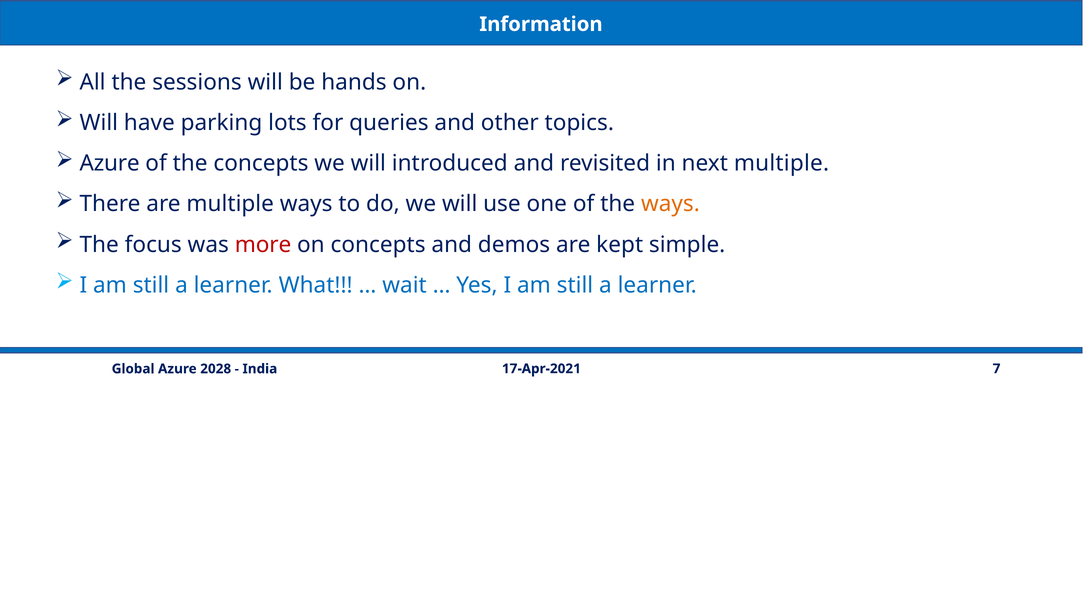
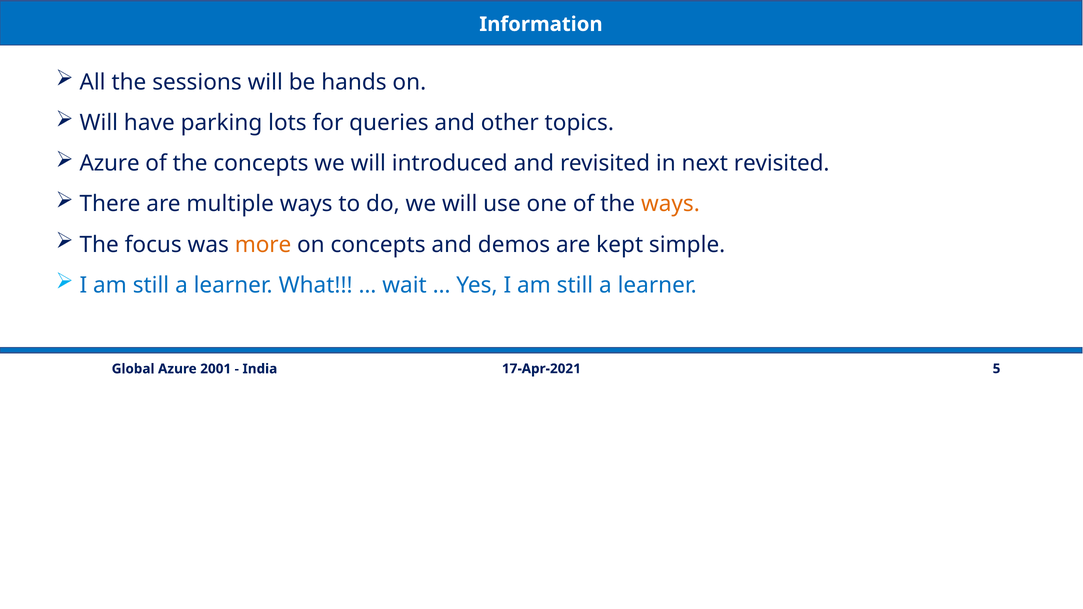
next multiple: multiple -> revisited
more colour: red -> orange
7: 7 -> 5
2028: 2028 -> 2001
